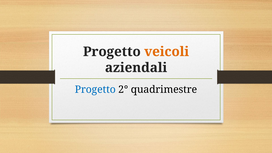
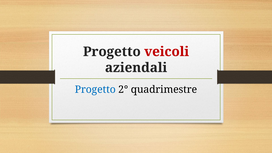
veicoli colour: orange -> red
